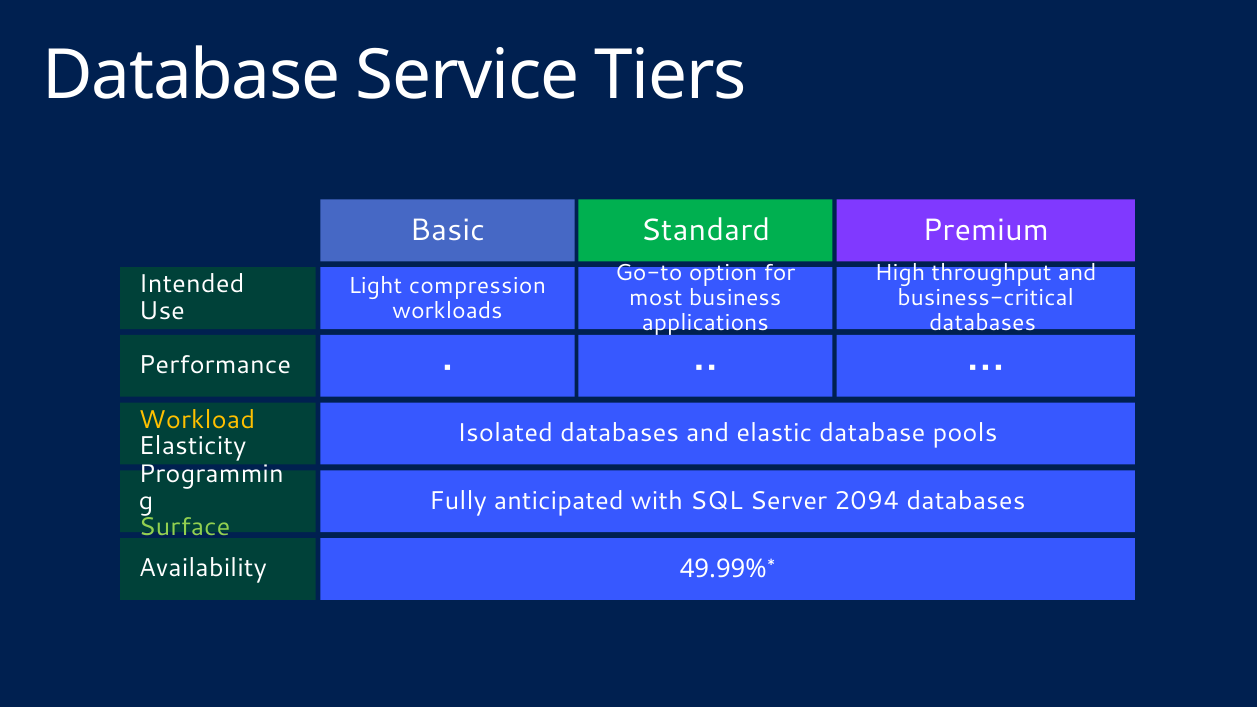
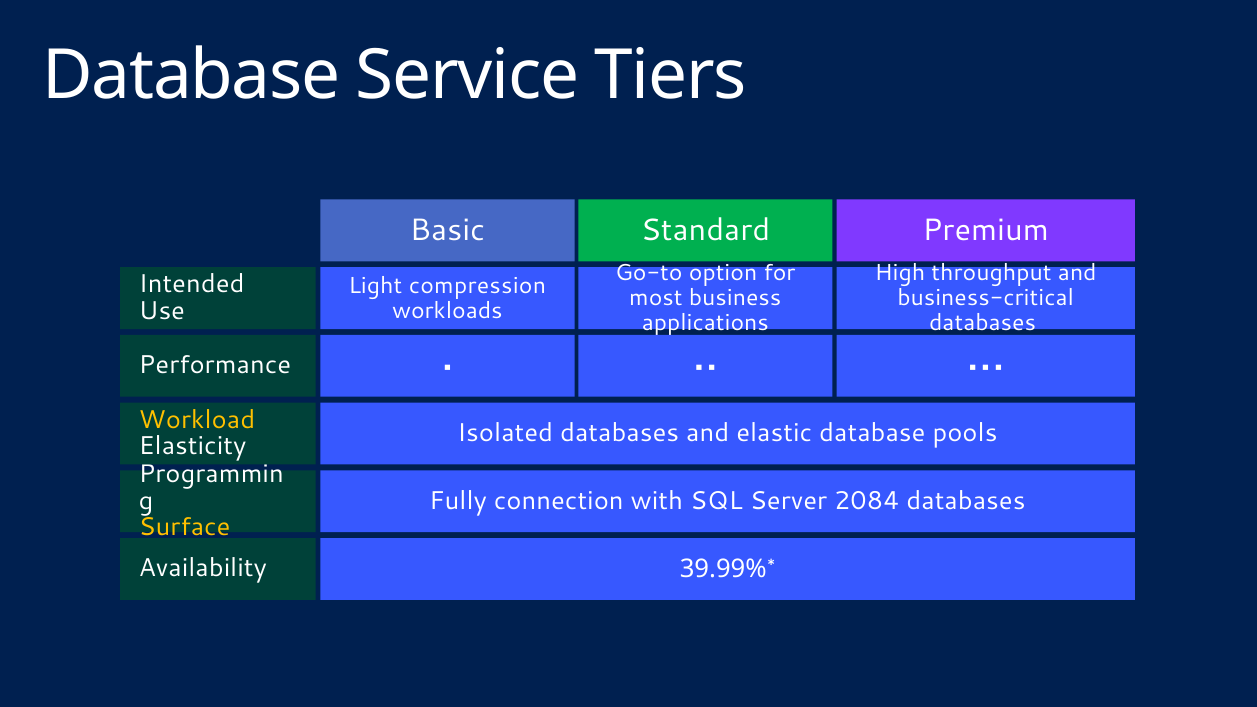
anticipated: anticipated -> connection
2094: 2094 -> 2084
Surface colour: light green -> yellow
49.99%: 49.99% -> 39.99%
